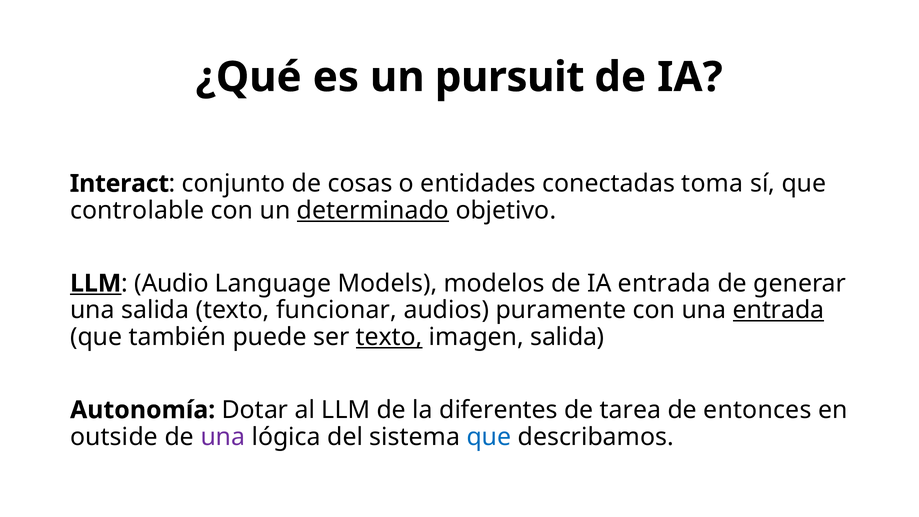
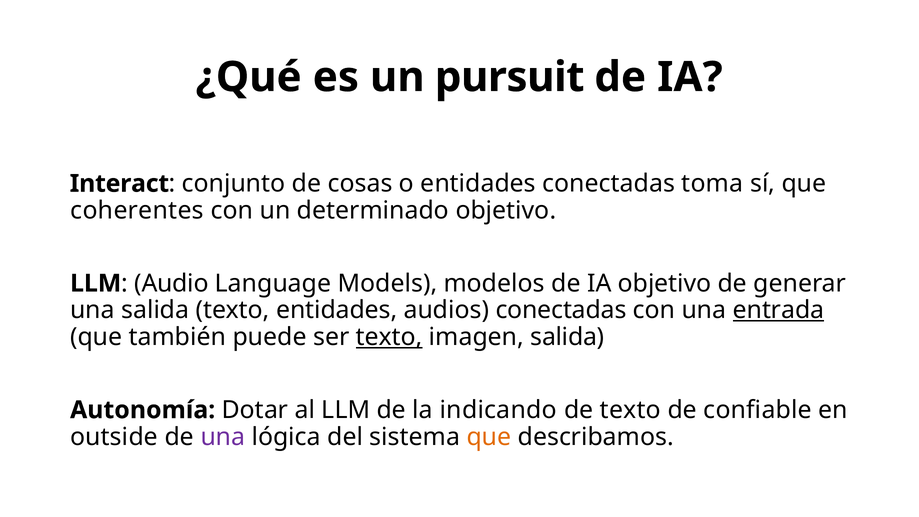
controlable: controlable -> coherentes
determinado underline: present -> none
LLM at (96, 283) underline: present -> none
IA entrada: entrada -> objetivo
texto funcionar: funcionar -> entidades
audios puramente: puramente -> conectadas
diferentes: diferentes -> indicando
de tarea: tarea -> texto
entonces: entonces -> confiable
que at (489, 437) colour: blue -> orange
